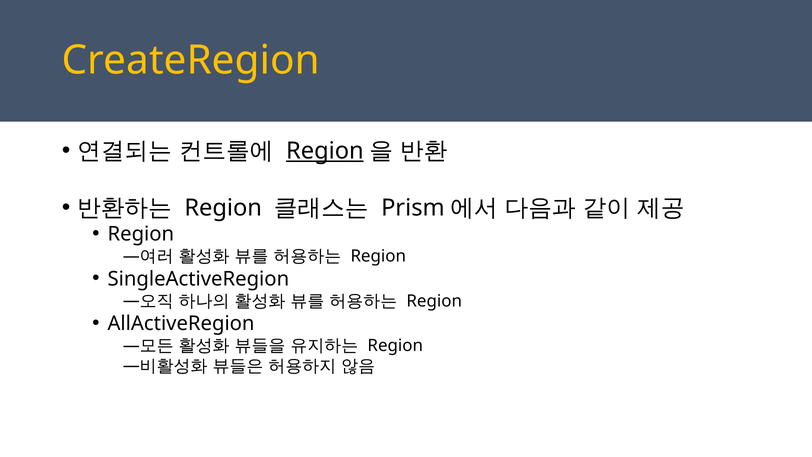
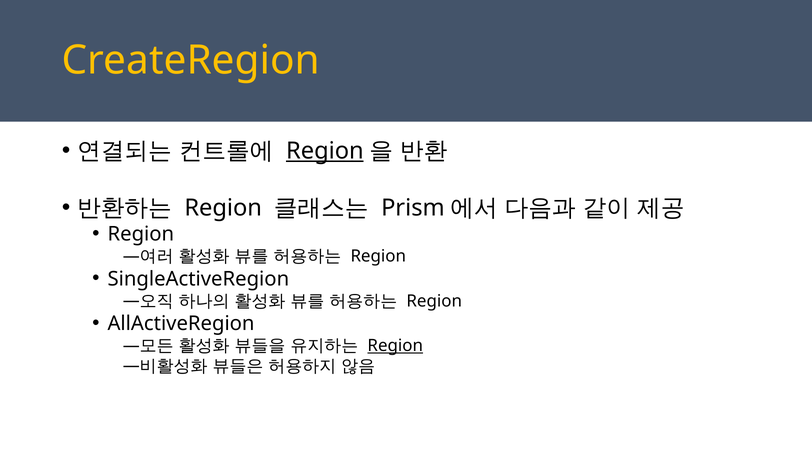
Region at (395, 345) underline: none -> present
